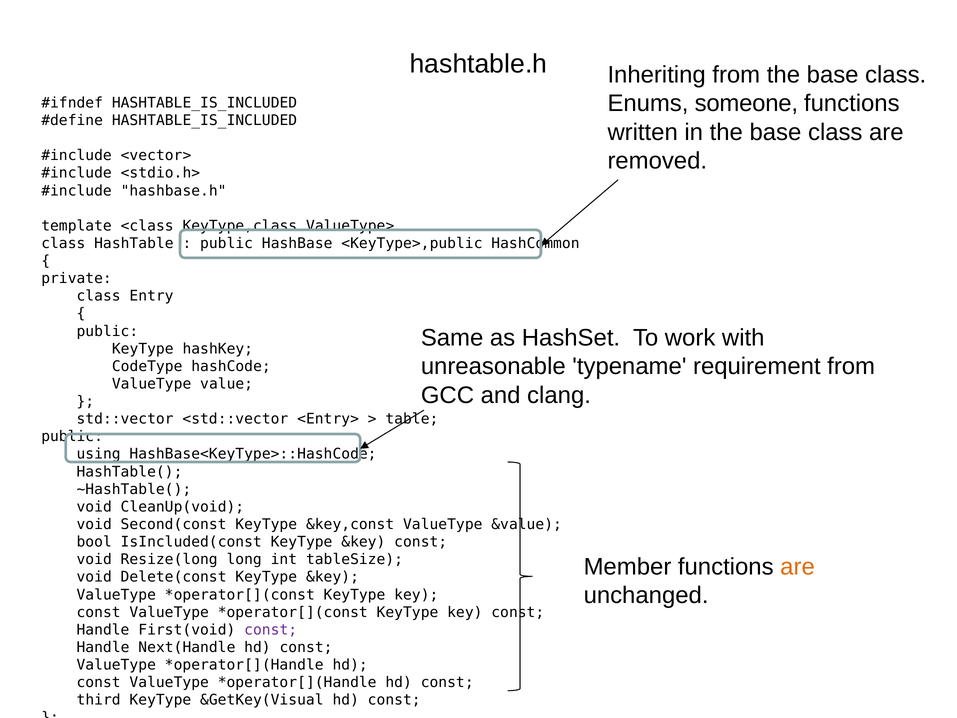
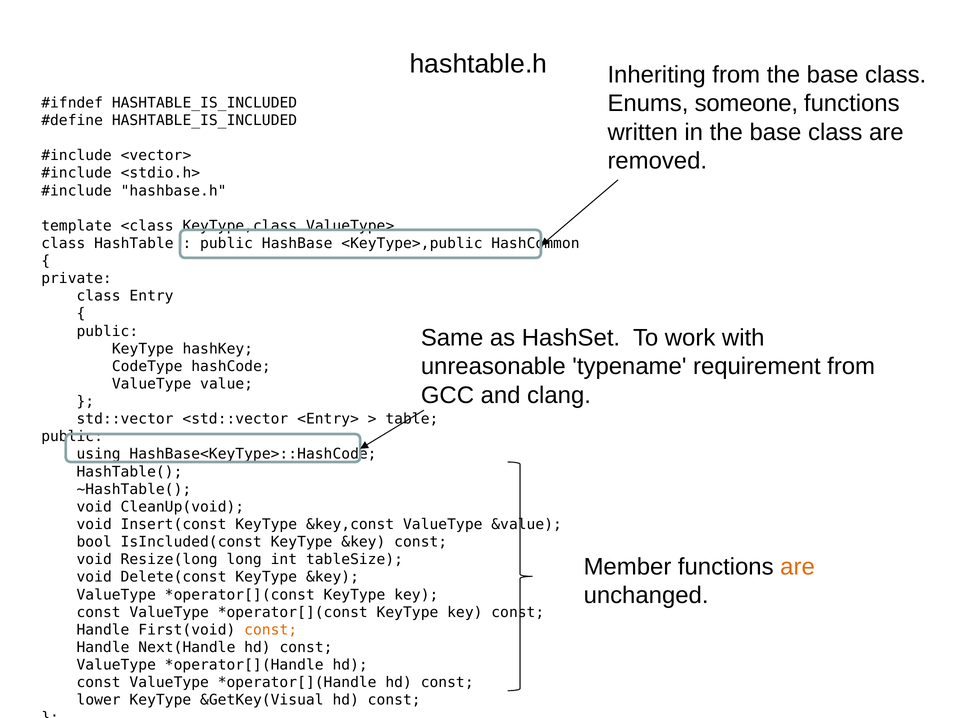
Second(const: Second(const -> Insert(const
const at (271, 630) colour: purple -> orange
third: third -> lower
